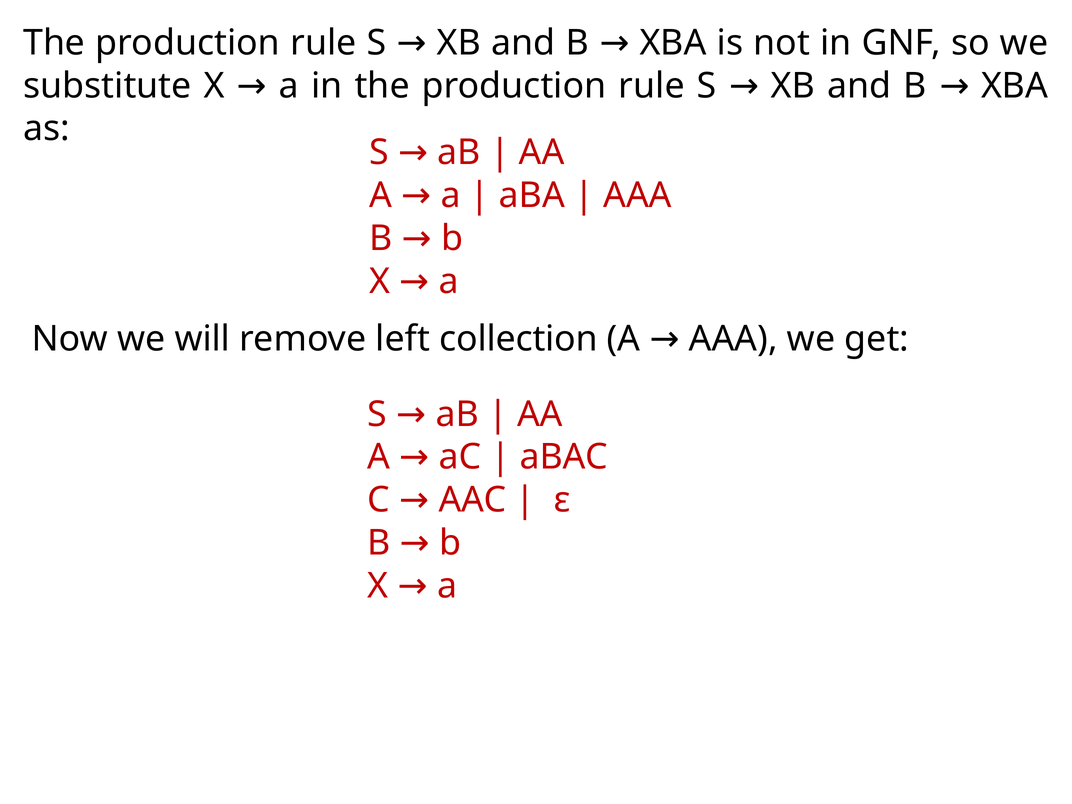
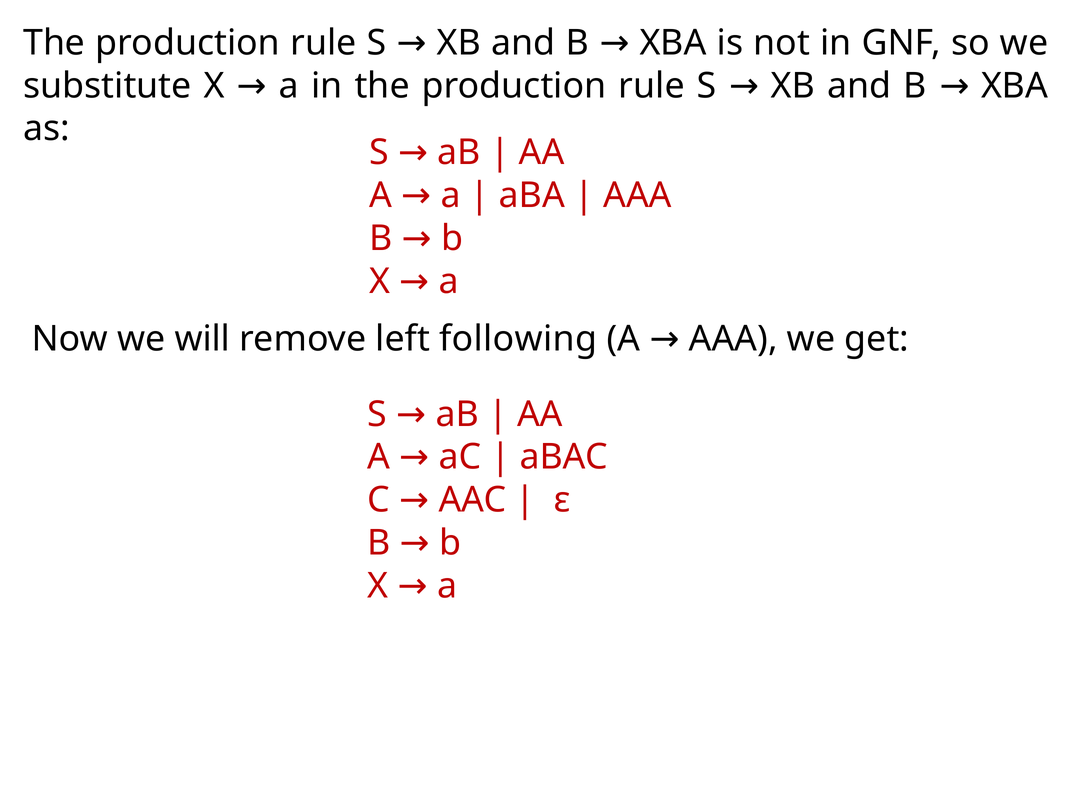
collection: collection -> following
